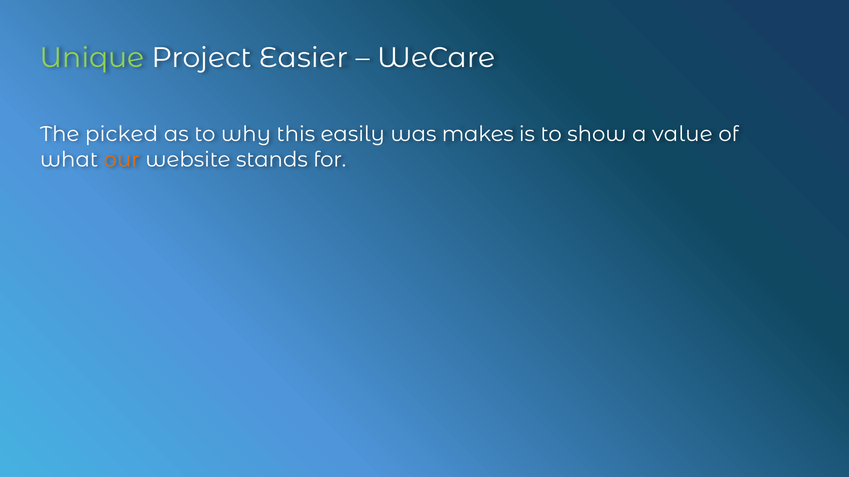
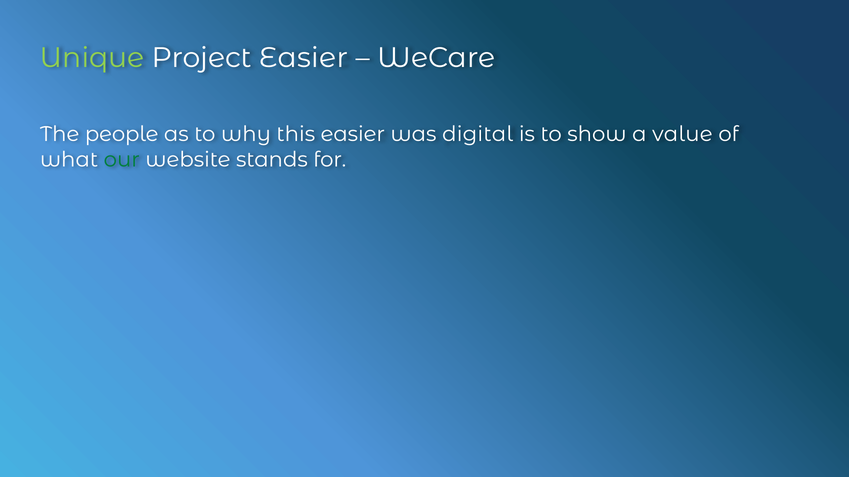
picked: picked -> people
this easily: easily -> easier
makes: makes -> digital
our colour: orange -> green
